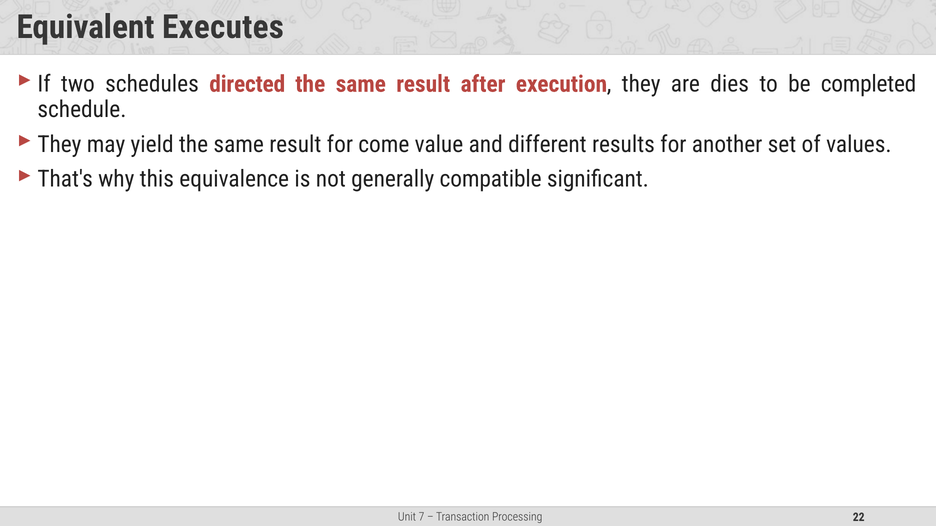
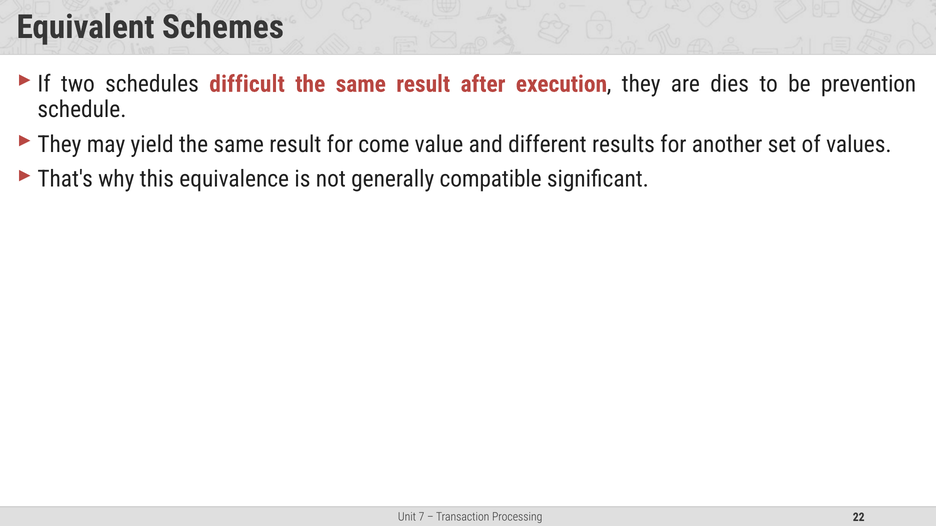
Executes: Executes -> Schemes
directed: directed -> difficult
completed: completed -> prevention
